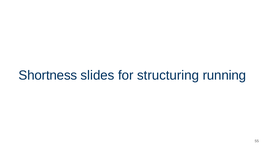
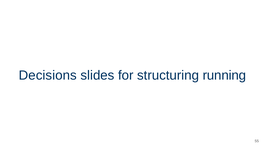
Shortness: Shortness -> Decisions
